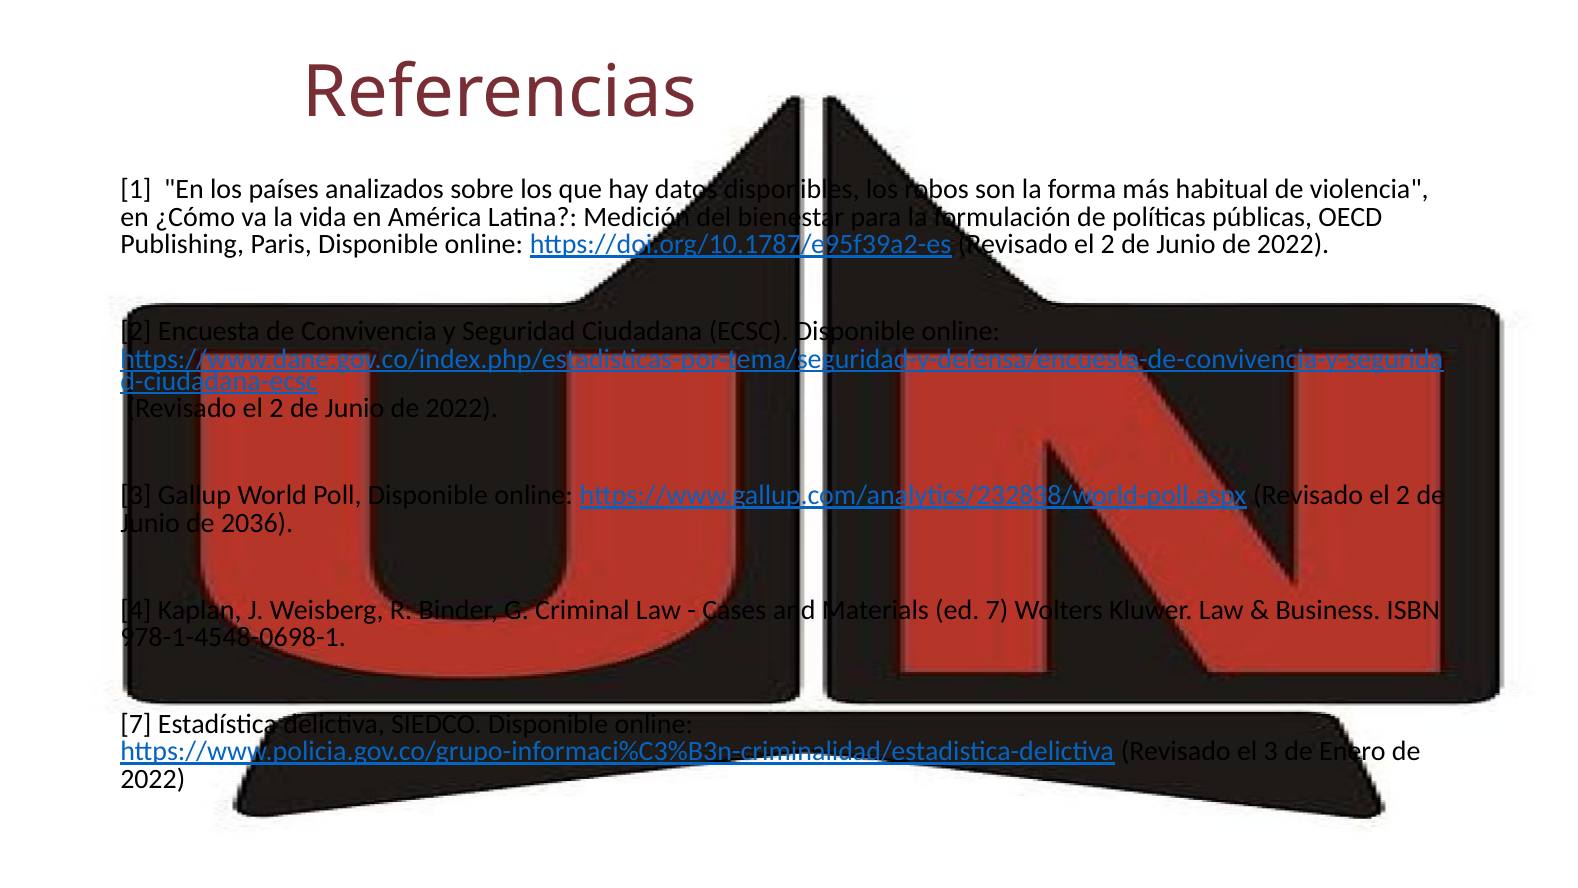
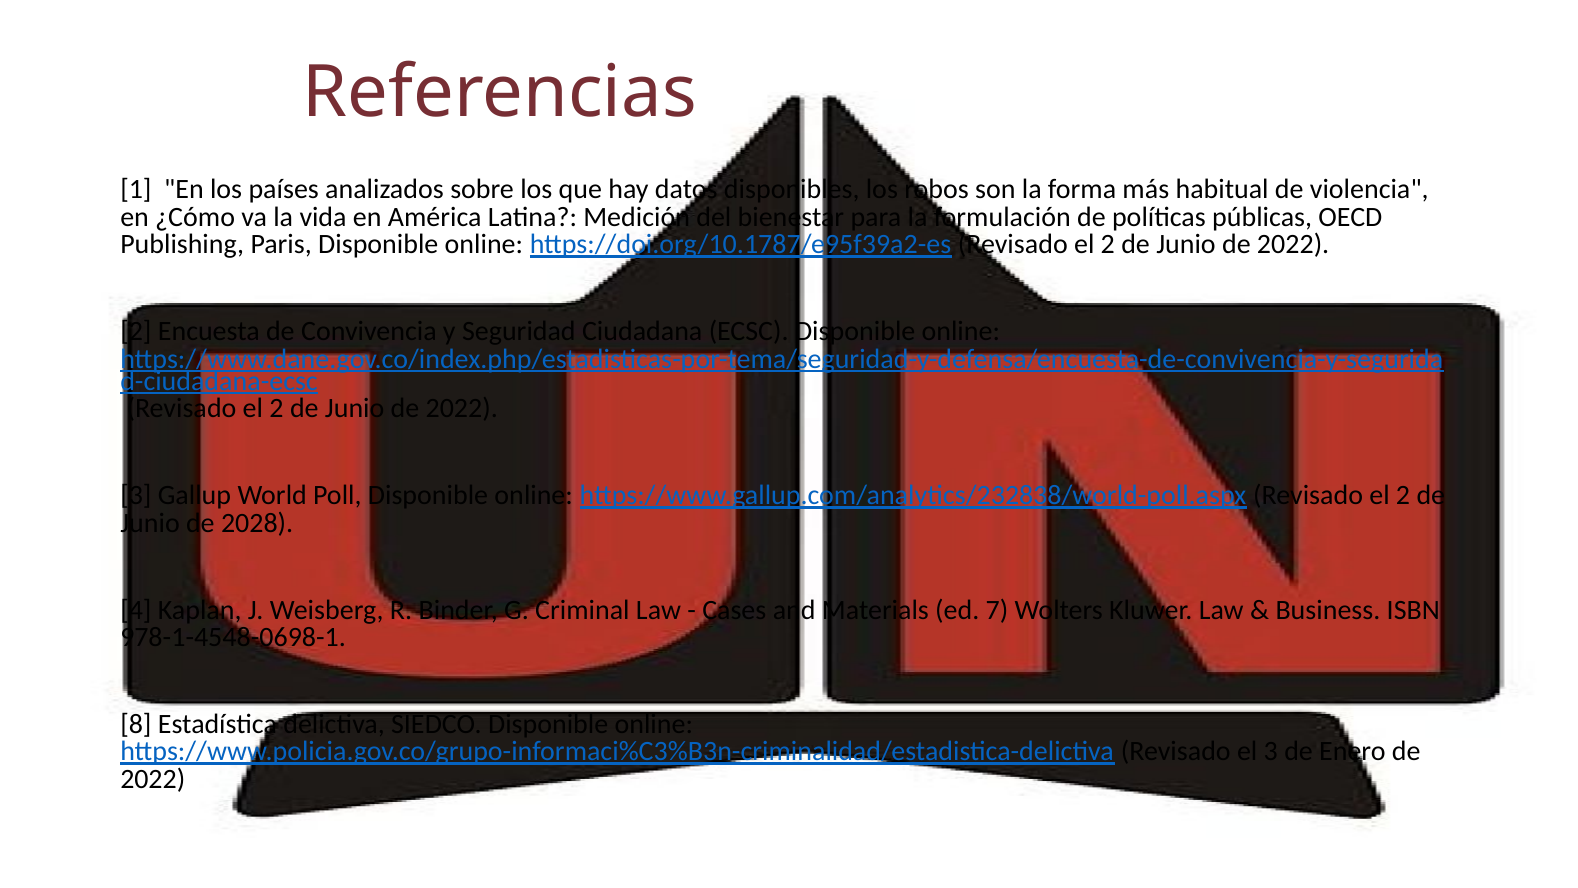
2036: 2036 -> 2028
7 at (136, 724): 7 -> 8
